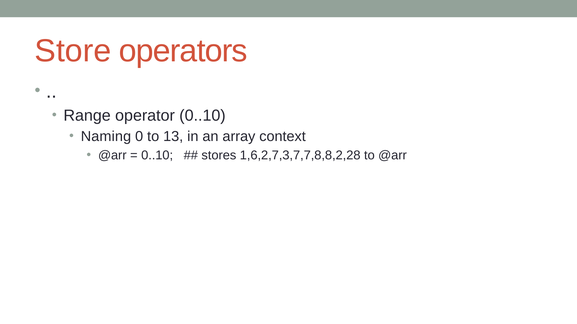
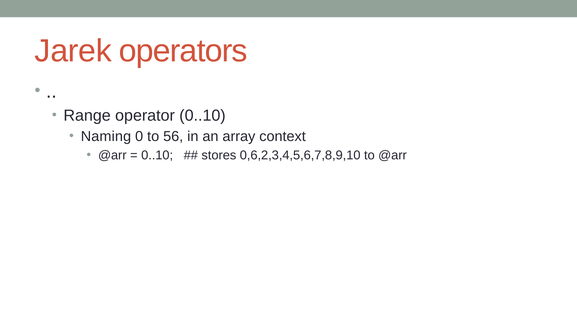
Store: Store -> Jarek
13: 13 -> 56
1,6,2,7,3,7,7,8,8,2,28: 1,6,2,7,3,7,7,8,8,2,28 -> 0,6,2,3,4,5,6,7,8,9,10
